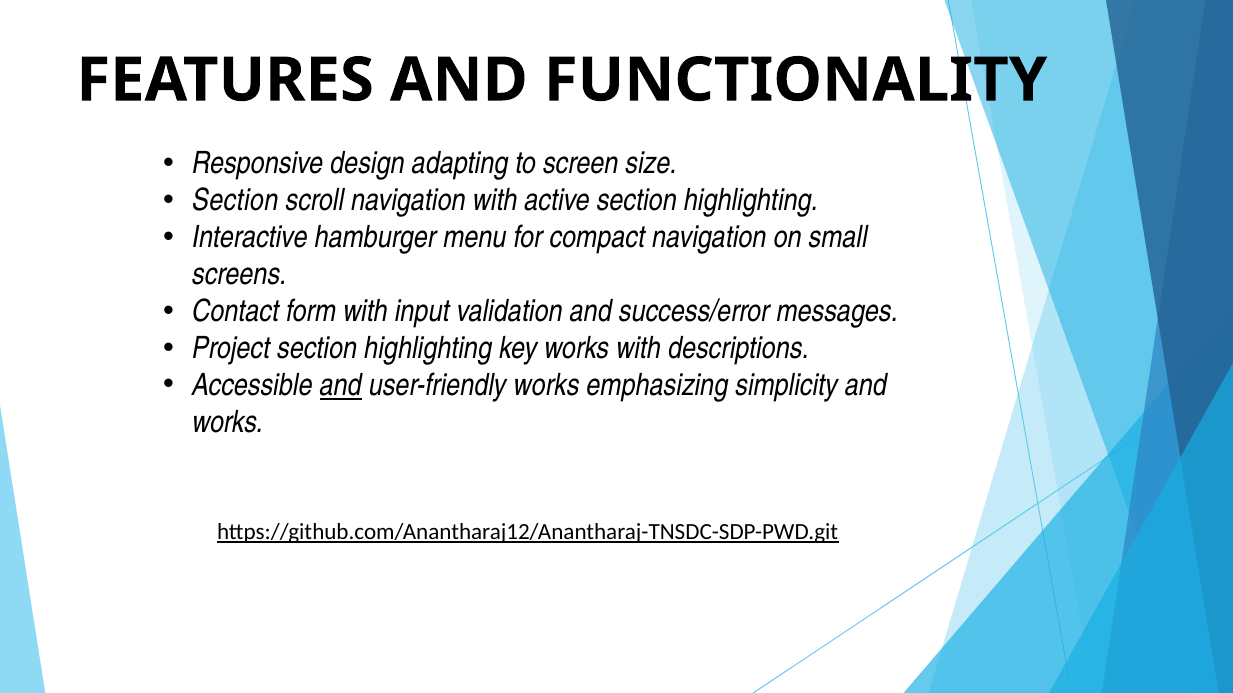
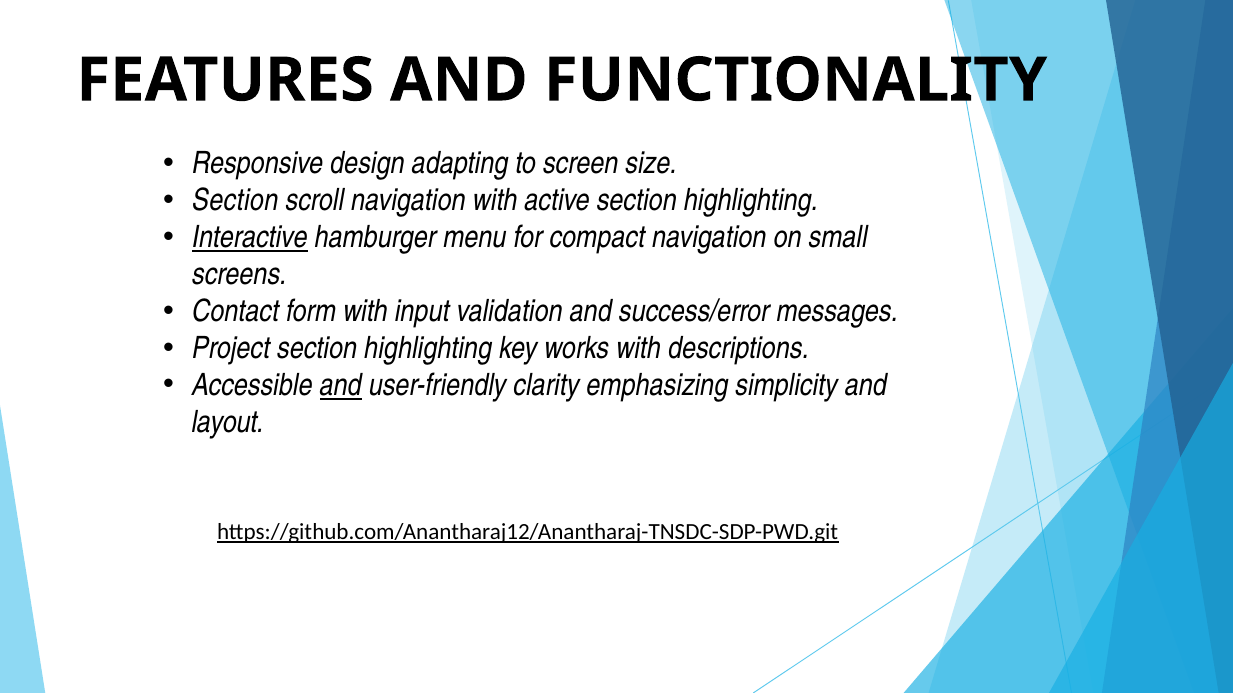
Interactive underline: none -> present
user-friendly works: works -> clarity
works at (228, 423): works -> layout
